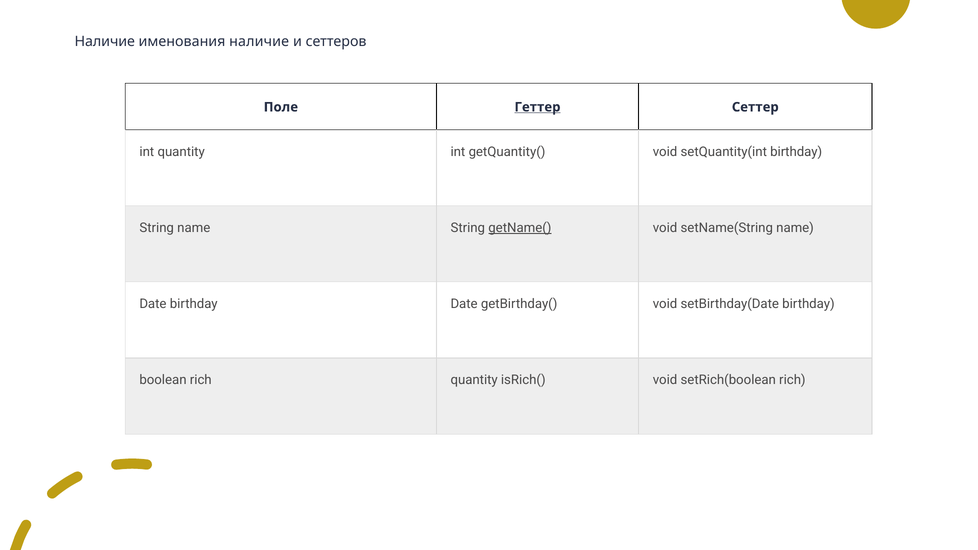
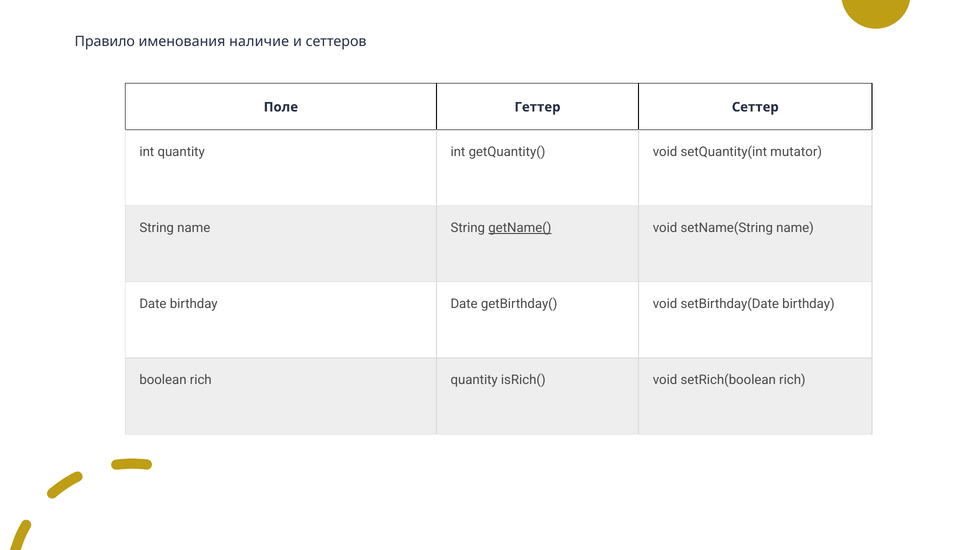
Наличие at (105, 41): Наличие -> Правило
Геттер underline: present -> none
setQuantity(int birthday: birthday -> mutator
